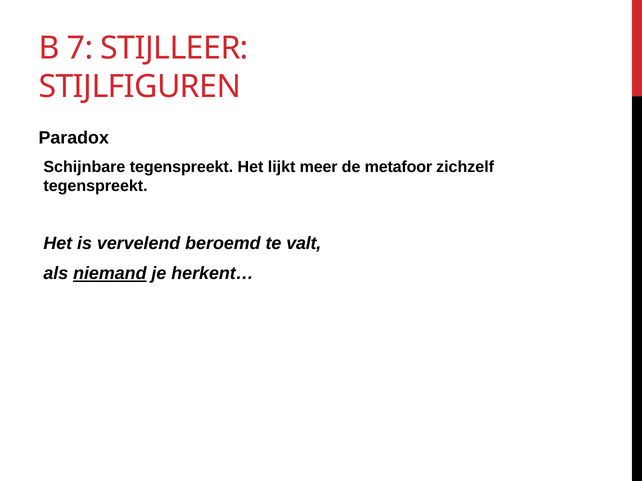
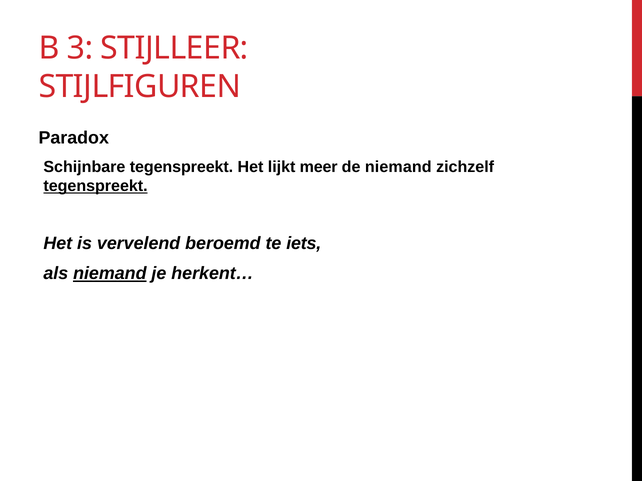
7: 7 -> 3
de metafoor: metafoor -> niemand
tegenspreekt at (96, 186) underline: none -> present
valt: valt -> iets
